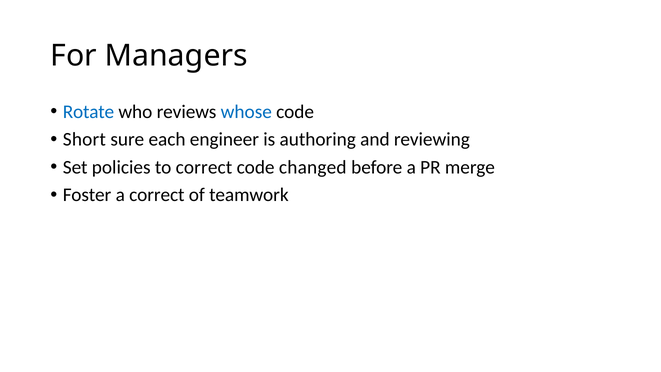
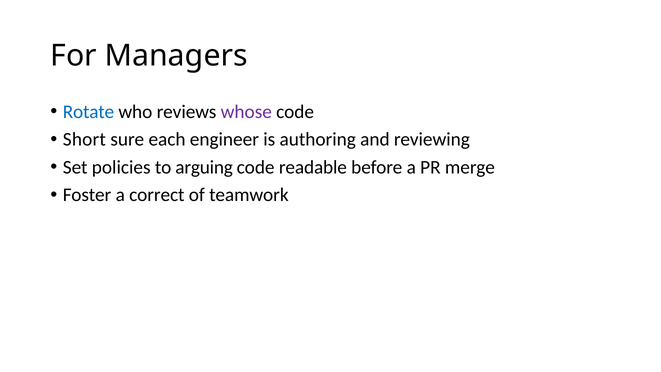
whose colour: blue -> purple
to correct: correct -> arguing
changed: changed -> readable
